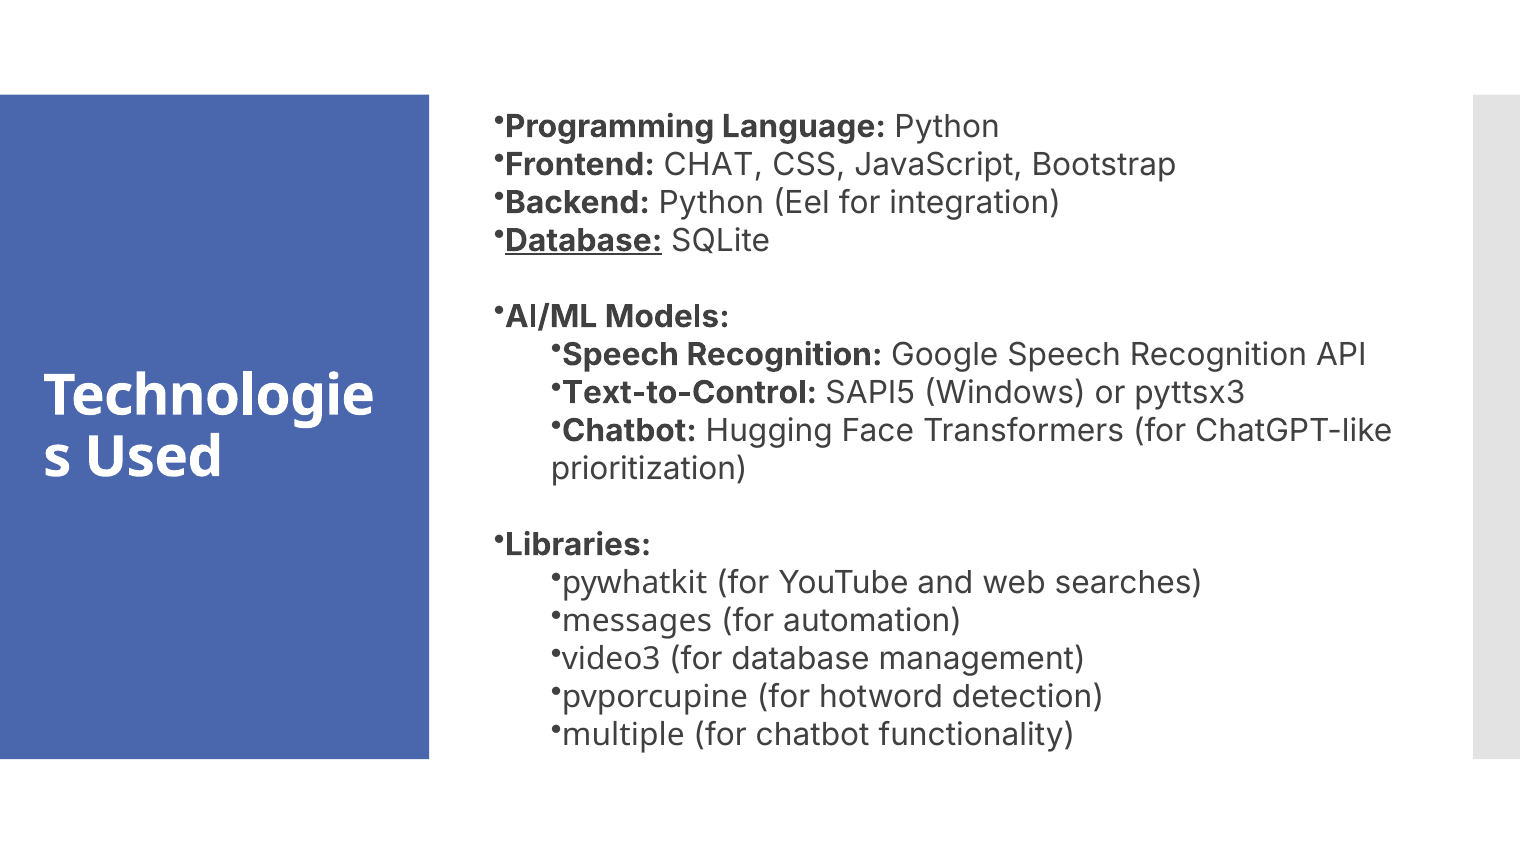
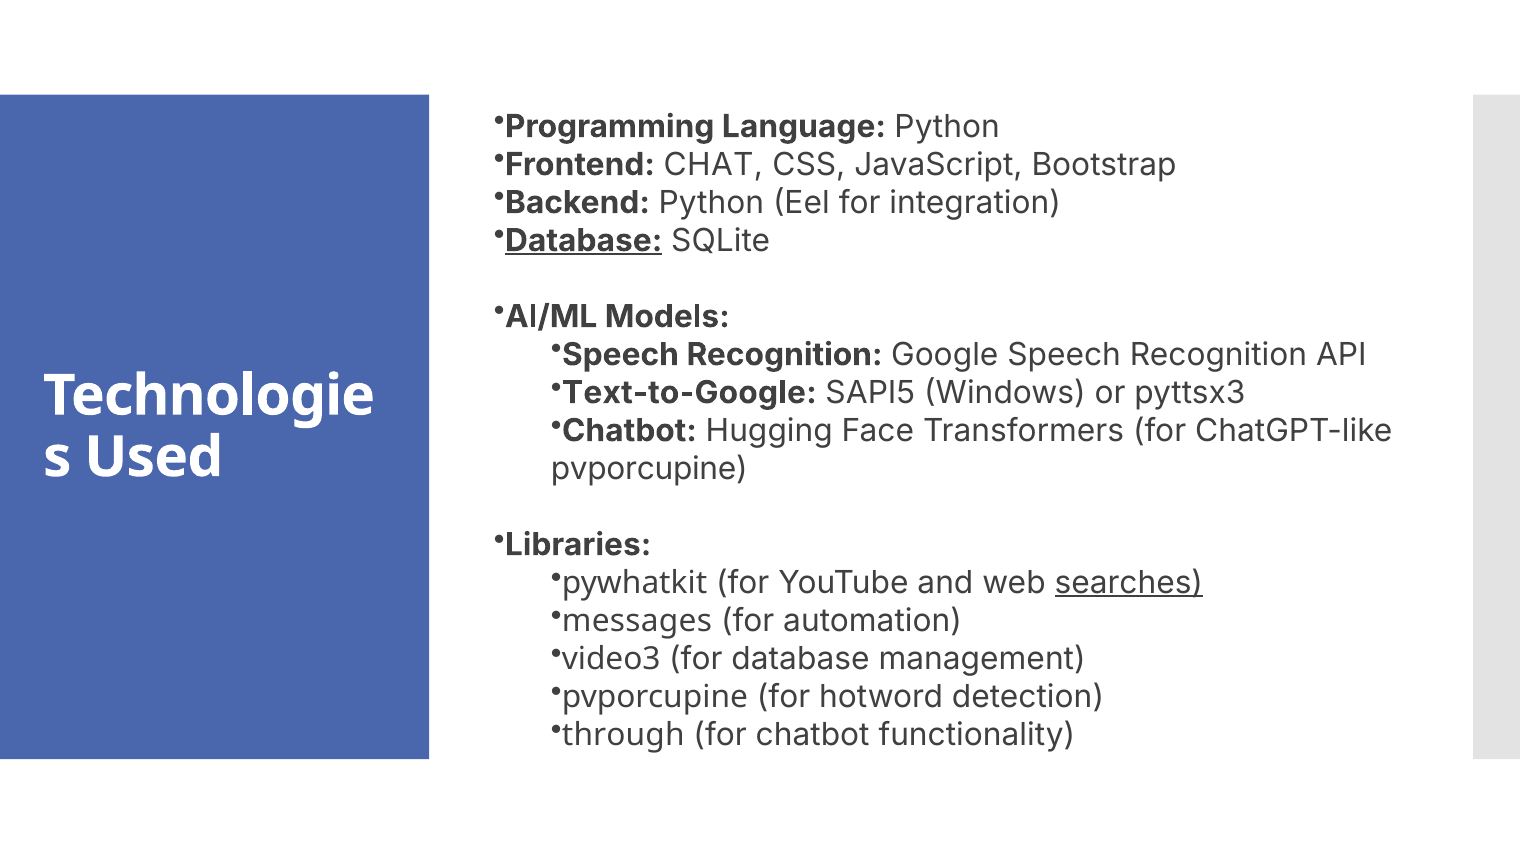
Text-to-Control: Text-to-Control -> Text-to-Google
prioritization at (649, 469): prioritization -> pvporcupine
searches underline: none -> present
multiple: multiple -> through
